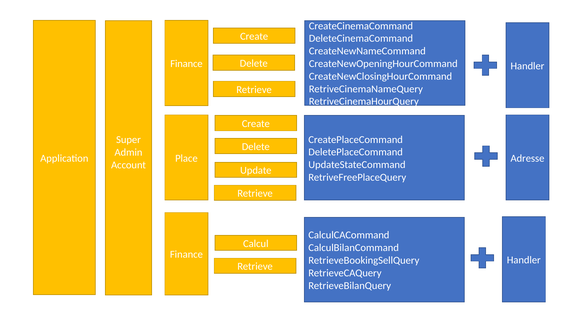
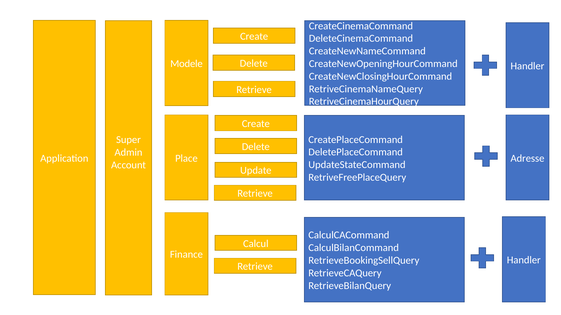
Finance at (186, 64): Finance -> Modele
